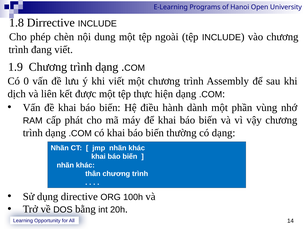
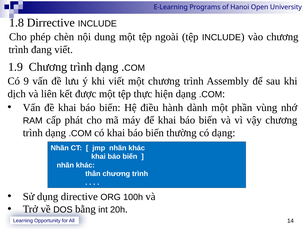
0: 0 -> 9
